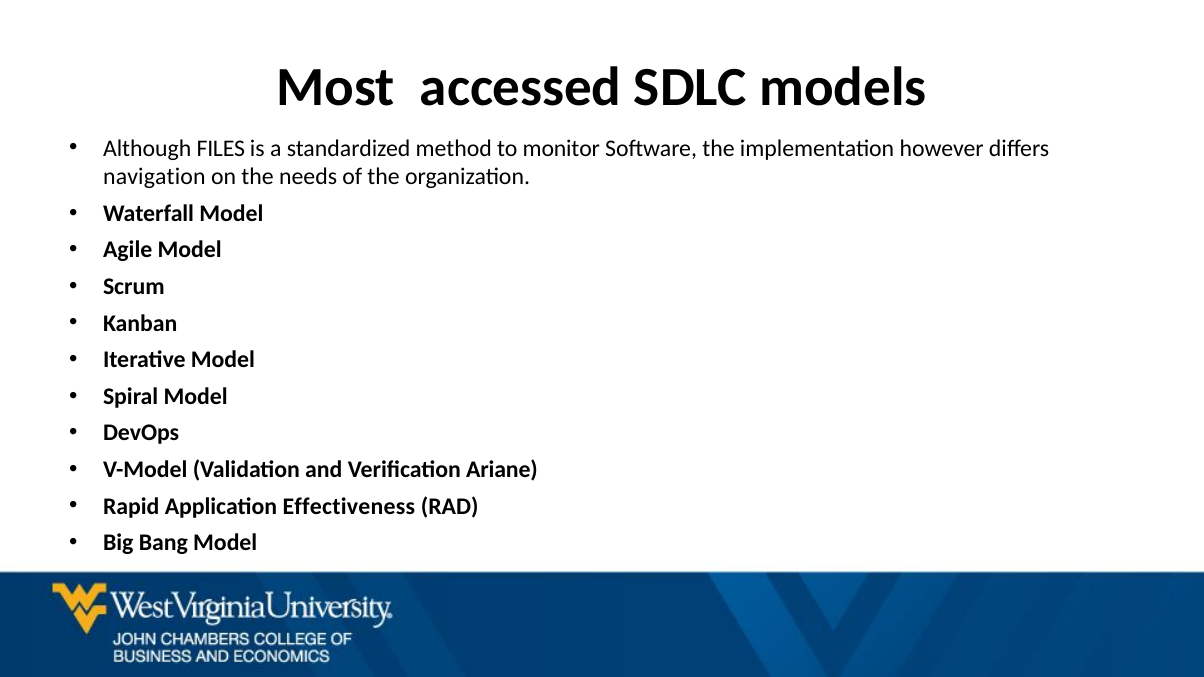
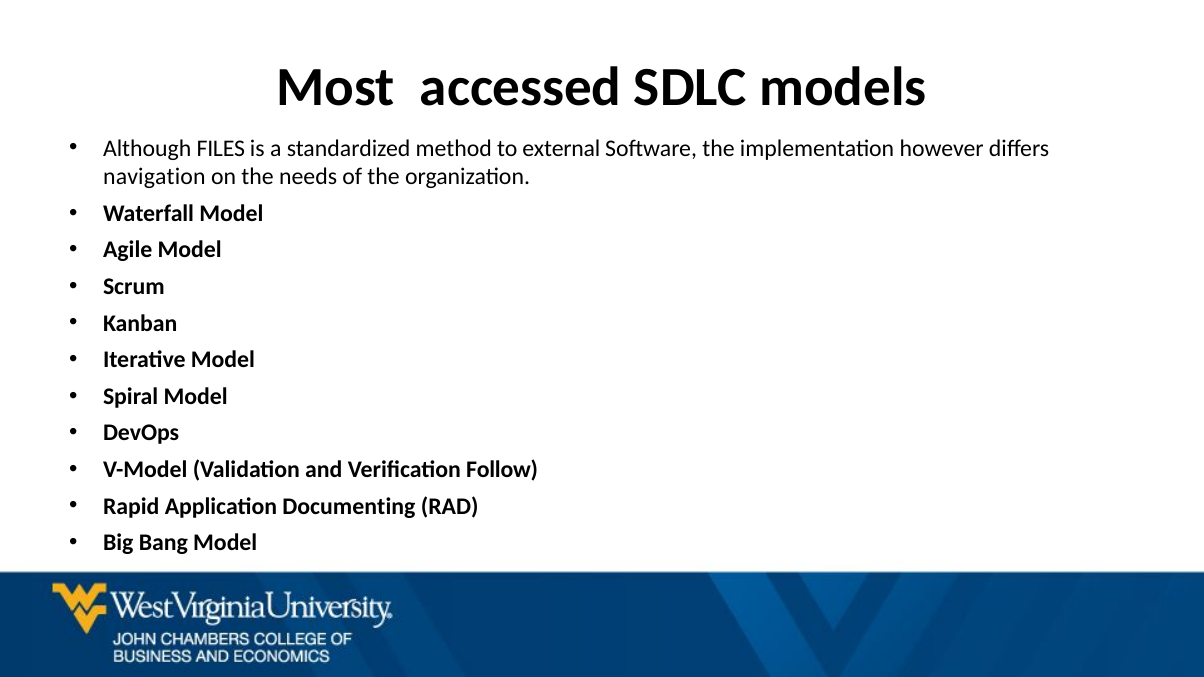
monitor: monitor -> external
Ariane: Ariane -> Follow
Effectiveness: Effectiveness -> Documenting
